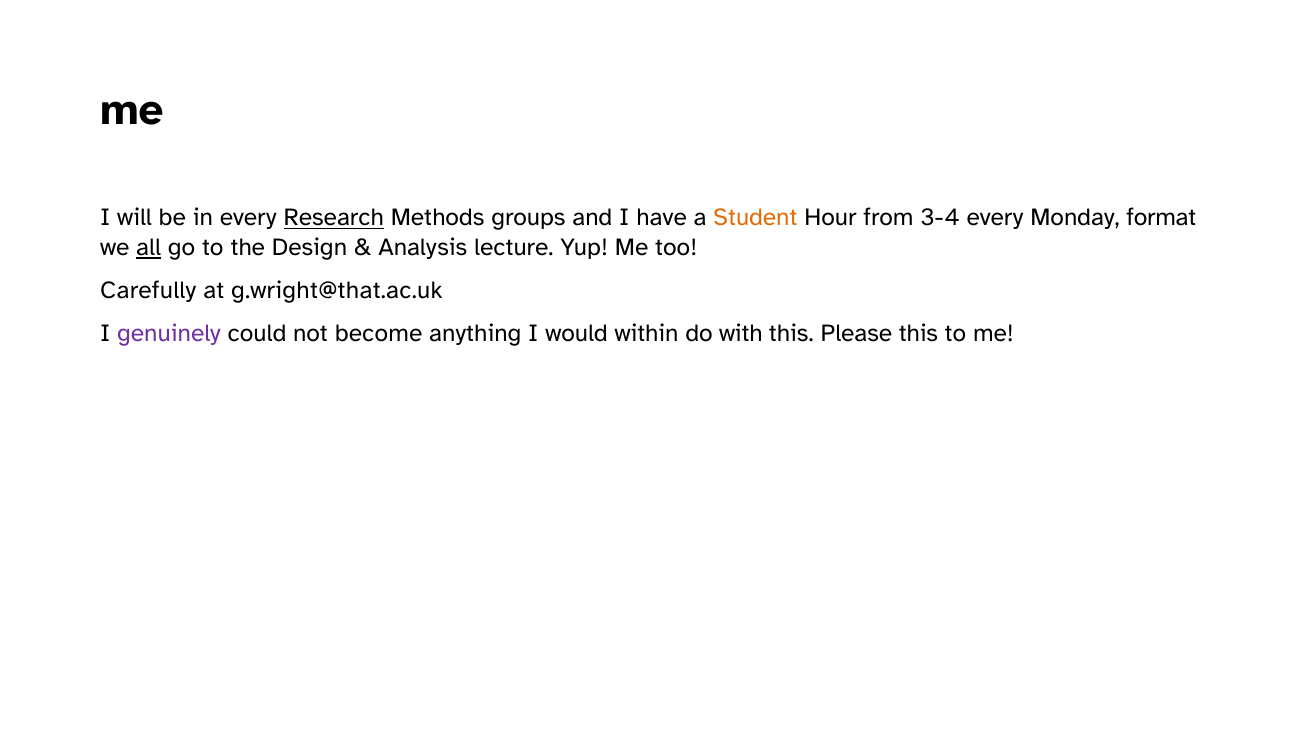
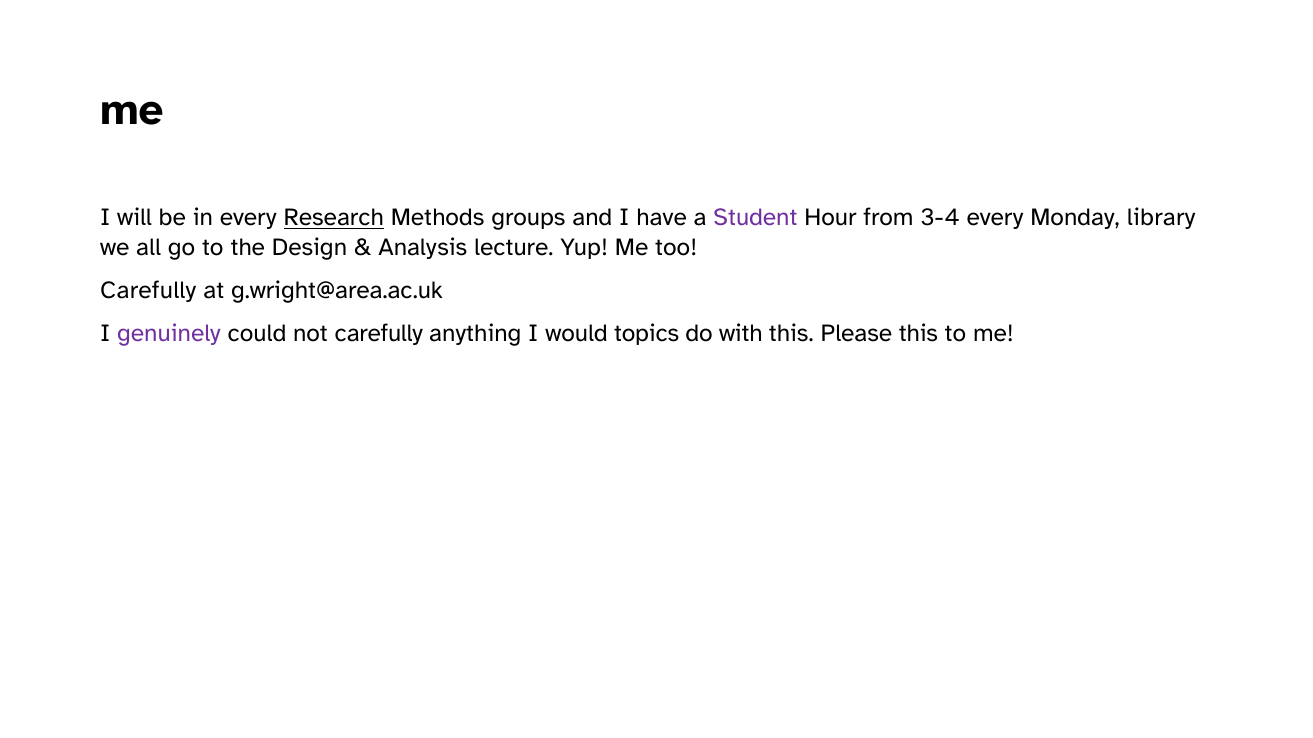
Student colour: orange -> purple
format: format -> library
all underline: present -> none
g.wright@that.ac.uk: g.wright@that.ac.uk -> g.wright@area.ac.uk
not become: become -> carefully
within: within -> topics
